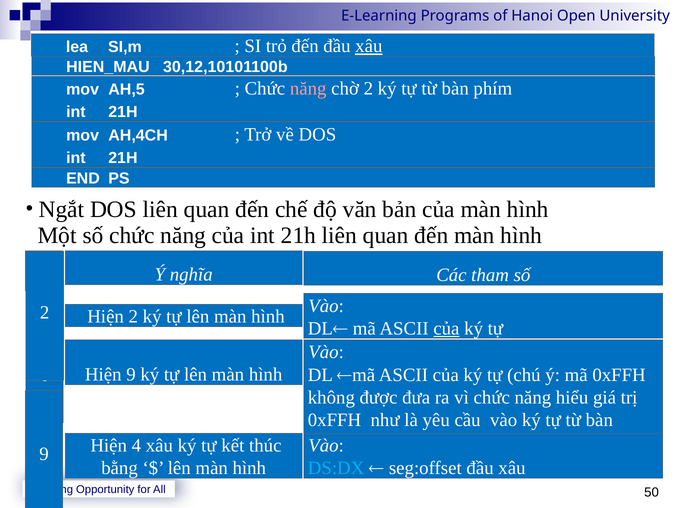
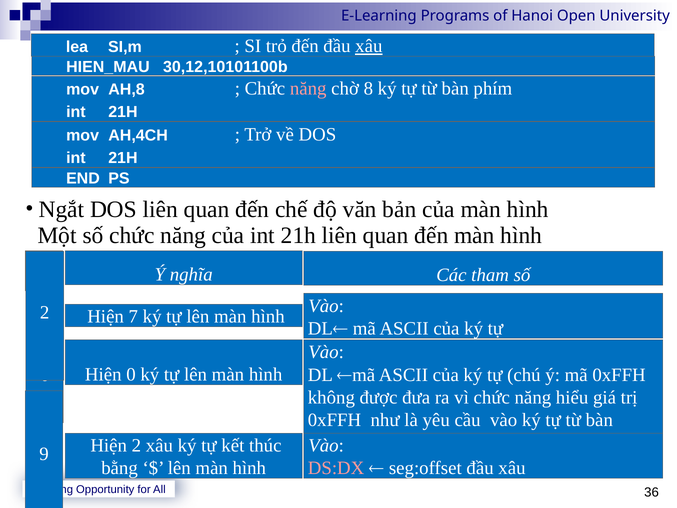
AH,5: AH,5 -> AH,8
chờ 2: 2 -> 8
Hiện 2: 2 -> 7
của at (446, 328) underline: present -> none
Hiện 9: 9 -> 0
Hiện 4: 4 -> 2
DS:DX colour: light blue -> pink
50: 50 -> 36
